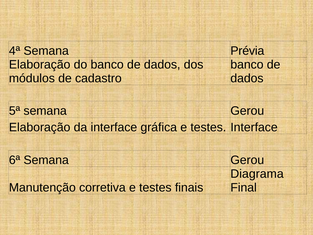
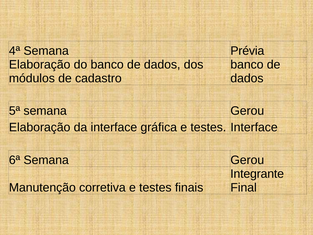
Diagrama: Diagrama -> Integrante
